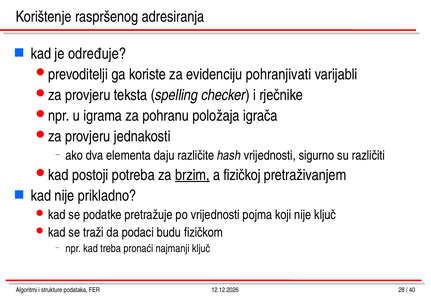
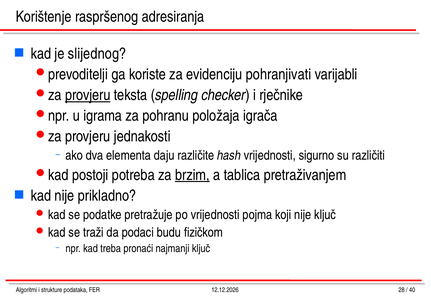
određuje: određuje -> slijednog
provjeru at (88, 95) underline: none -> present
fizičkoj: fizičkoj -> tablica
